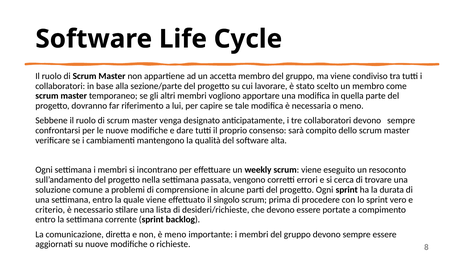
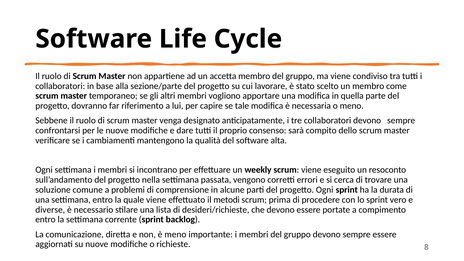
singolo: singolo -> metodi
criterio: criterio -> diverse
